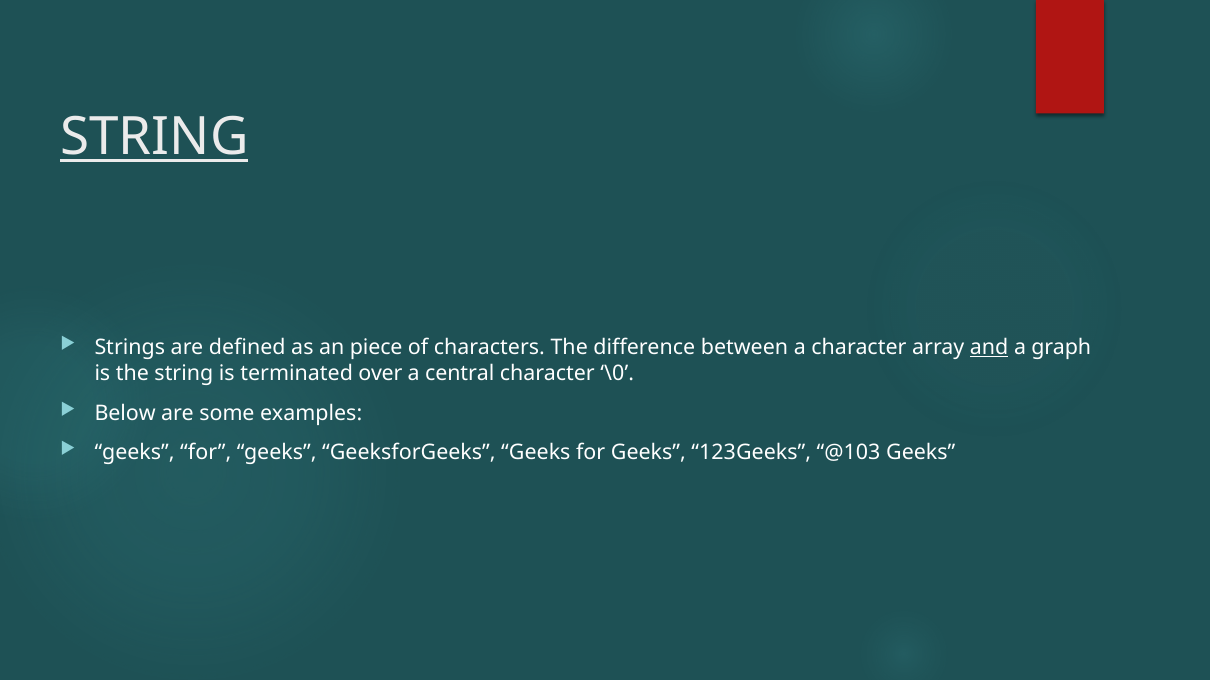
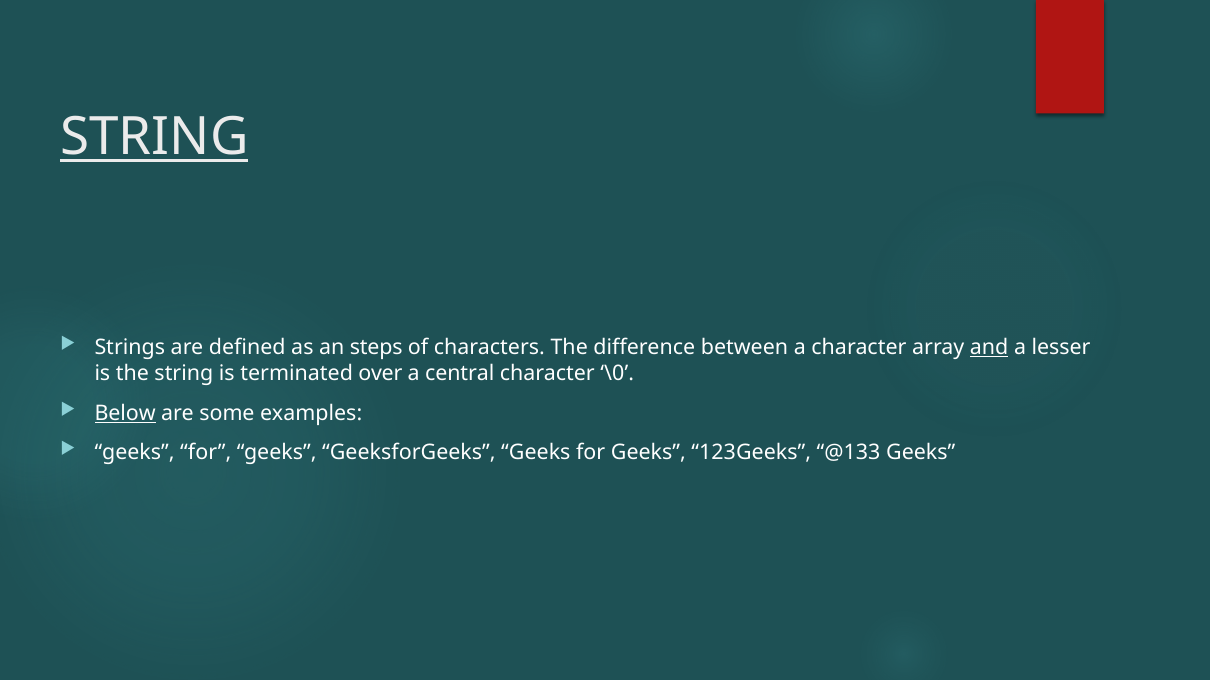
piece: piece -> steps
graph: graph -> lesser
Below underline: none -> present
@103: @103 -> @133
